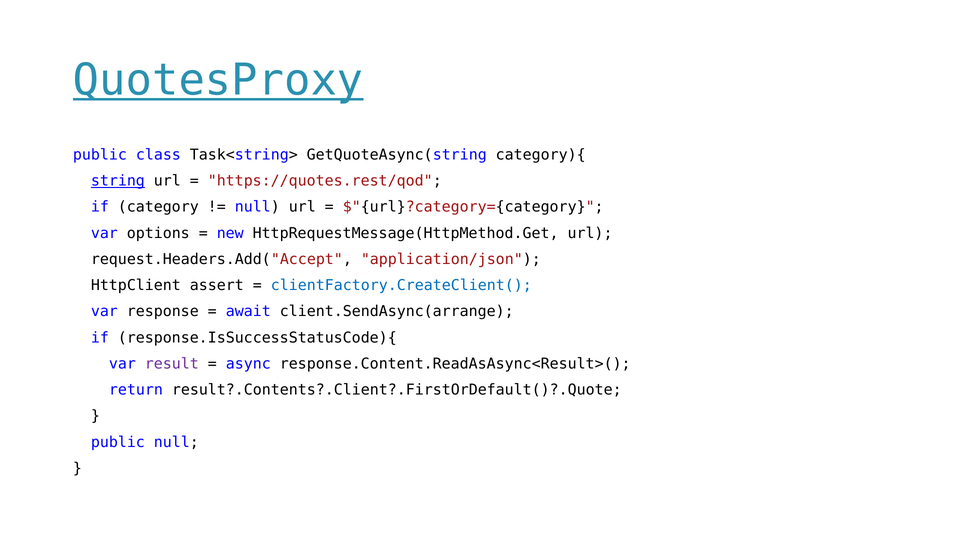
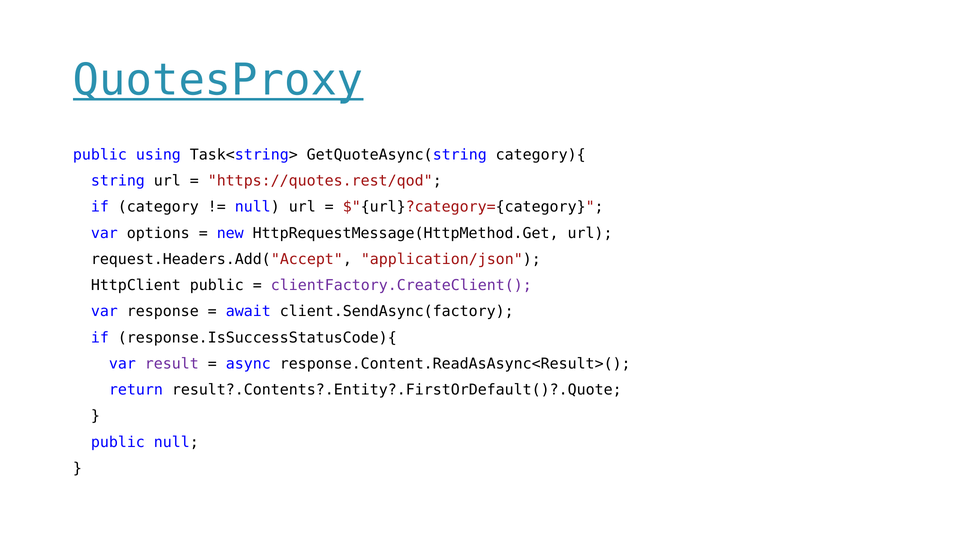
class: class -> using
string underline: present -> none
HttpClient assert: assert -> public
clientFactory.CreateClient( colour: blue -> purple
client.SendAsync(arrange: client.SendAsync(arrange -> client.SendAsync(factory
result?.Contents?.Client?.FirstOrDefault()?.Quote: result?.Contents?.Client?.FirstOrDefault()?.Quote -> result?.Contents?.Entity?.FirstOrDefault()?.Quote
